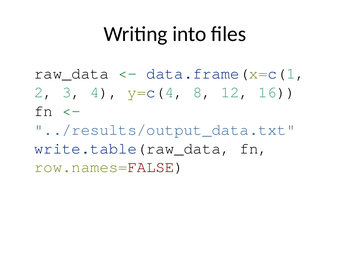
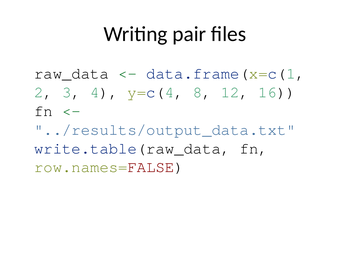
into: into -> pair
